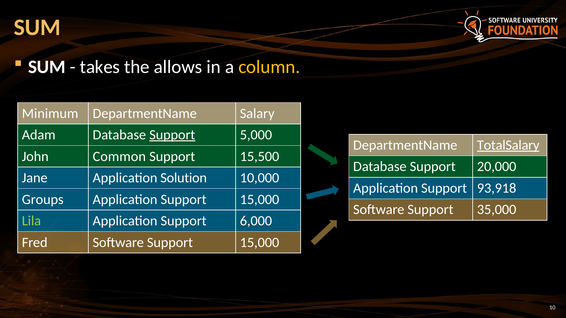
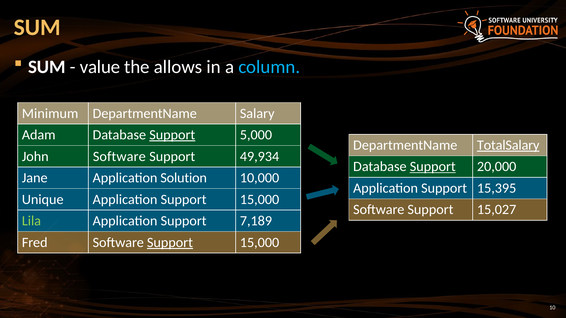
takes: takes -> value
column colour: yellow -> light blue
John Common: Common -> Software
15,500: 15,500 -> 49,934
Support at (433, 167) underline: none -> present
93,918: 93,918 -> 15,395
Groups: Groups -> Unique
35,000: 35,000 -> 15,027
6,000: 6,000 -> 7,189
Support at (170, 243) underline: none -> present
